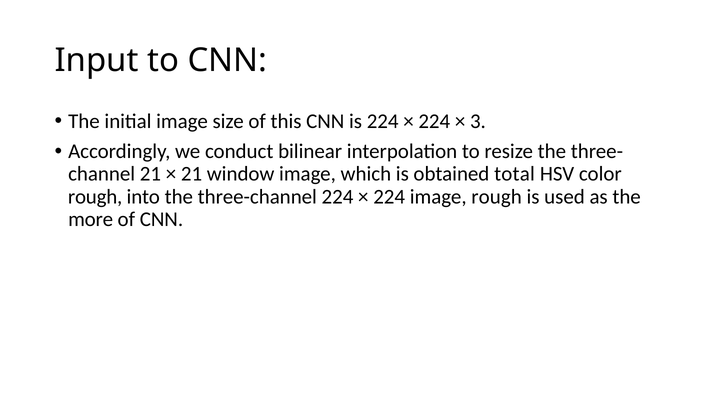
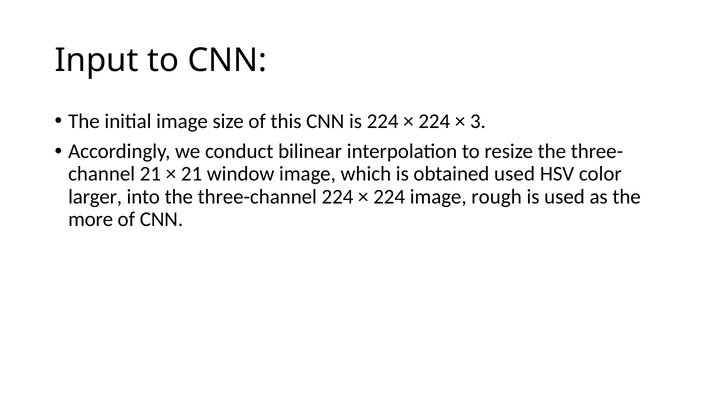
obtained total: total -> used
rough at (95, 197): rough -> larger
